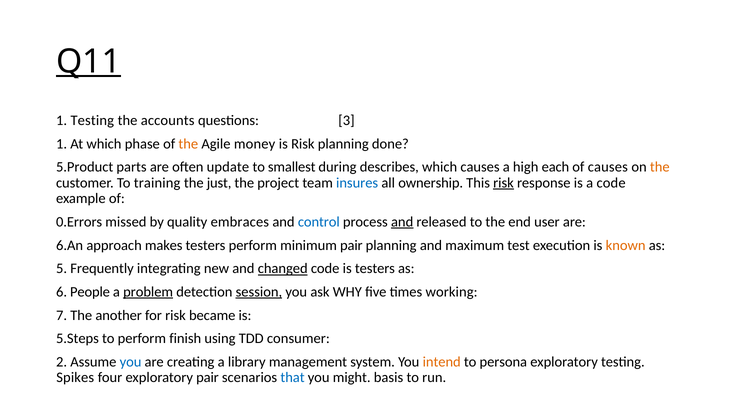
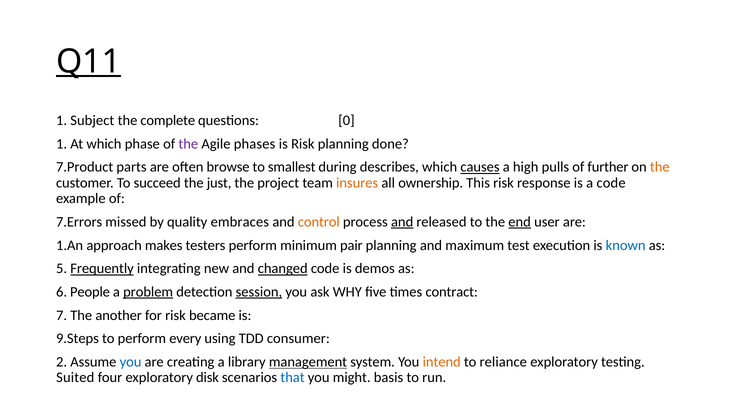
1 Testing: Testing -> Subject
accounts: accounts -> complete
3: 3 -> 0
the at (188, 144) colour: orange -> purple
money: money -> phases
5.Product: 5.Product -> 7.Product
update: update -> browse
causes at (480, 167) underline: none -> present
each: each -> pulls
of causes: causes -> further
training: training -> succeed
insures colour: blue -> orange
risk at (503, 183) underline: present -> none
0.Errors: 0.Errors -> 7.Errors
control colour: blue -> orange
end underline: none -> present
6.An: 6.An -> 1.An
known colour: orange -> blue
Frequently underline: none -> present
is testers: testers -> demos
working: working -> contract
5.Steps: 5.Steps -> 9.Steps
finish: finish -> every
management underline: none -> present
persona: persona -> reliance
Spikes: Spikes -> Suited
exploratory pair: pair -> disk
